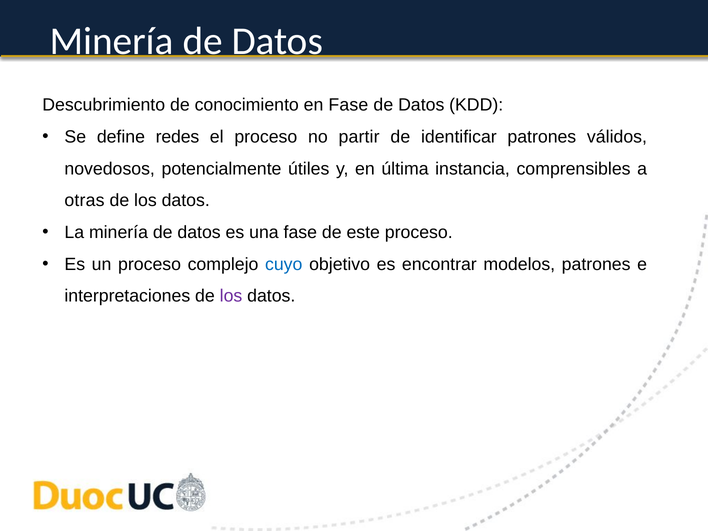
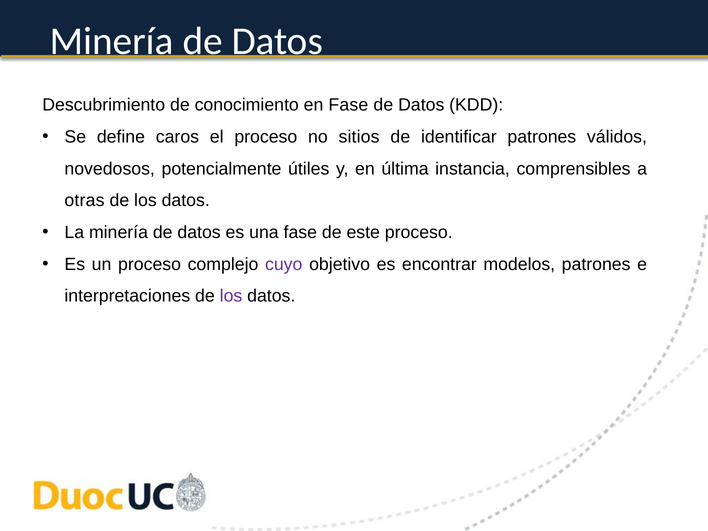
redes: redes -> caros
partir: partir -> sitios
cuyo colour: blue -> purple
